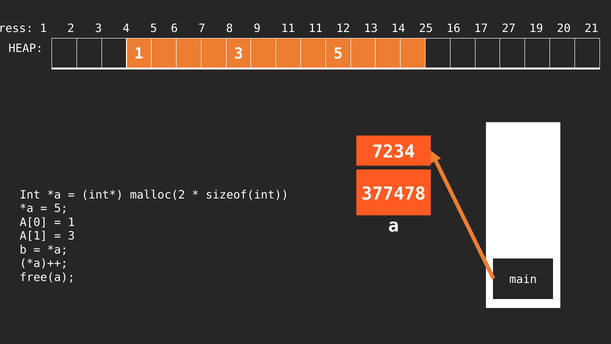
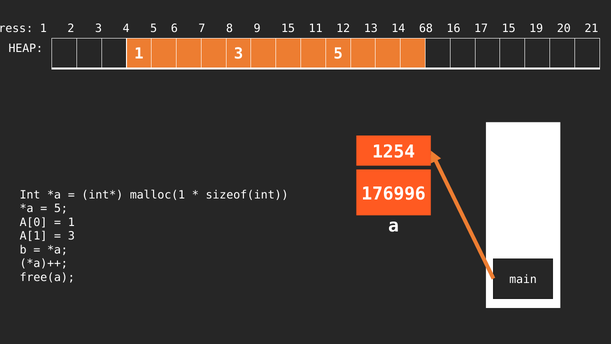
9 11: 11 -> 15
25: 25 -> 68
17 27: 27 -> 15
7234: 7234 -> 1254
377478: 377478 -> 176996
malloc(2: malloc(2 -> malloc(1
